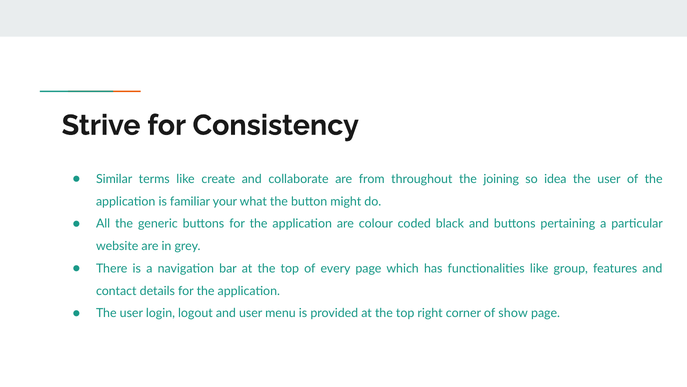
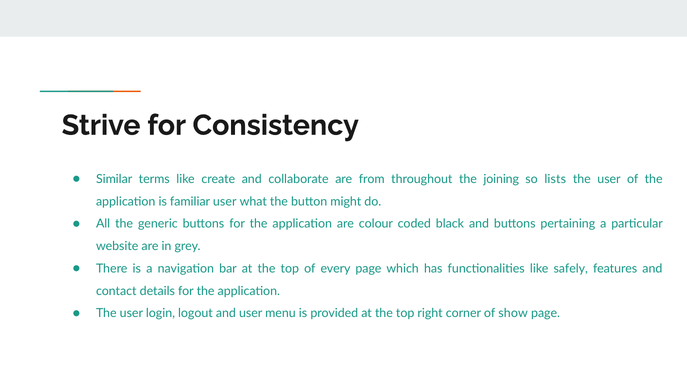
idea: idea -> lists
familiar your: your -> user
group: group -> safely
